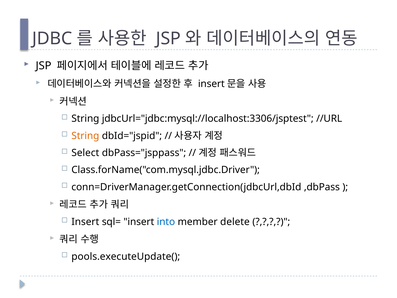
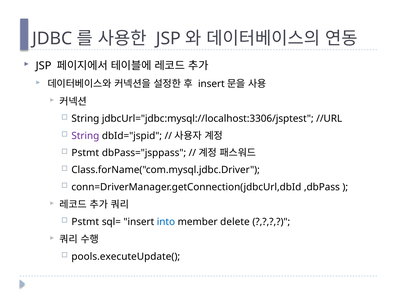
String at (85, 136) colour: orange -> purple
Select at (85, 153): Select -> Pstmt
Insert at (85, 222): Insert -> Pstmt
